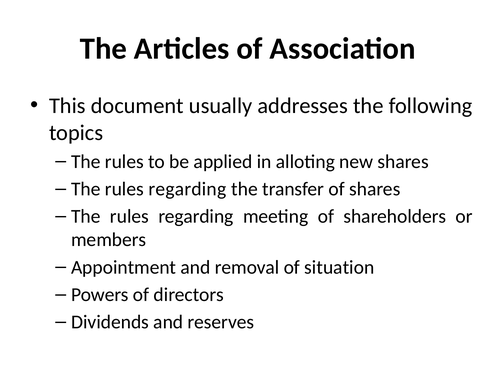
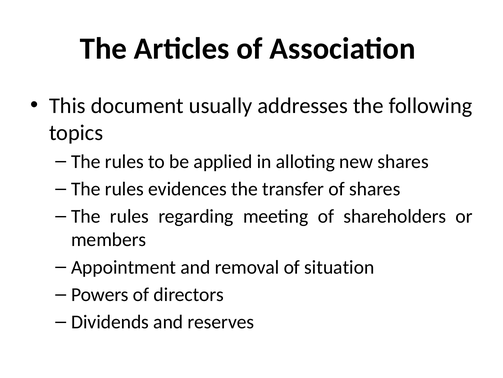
regarding at (187, 189): regarding -> evidences
